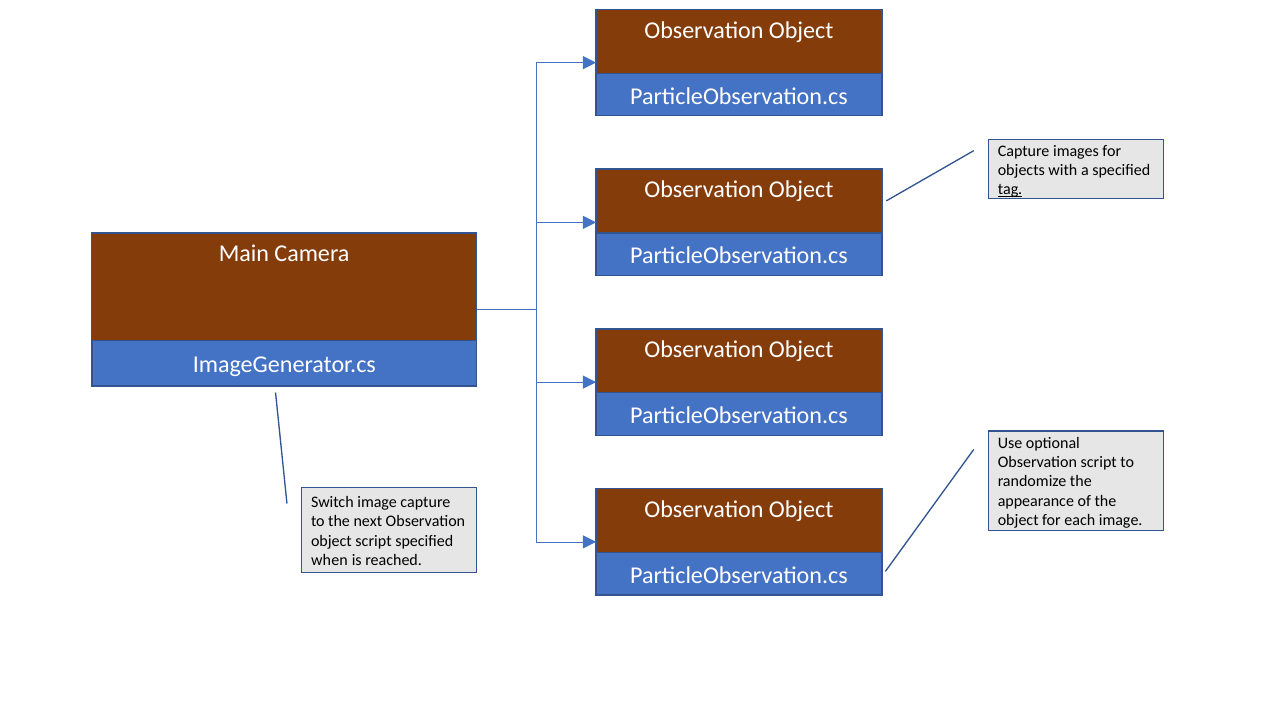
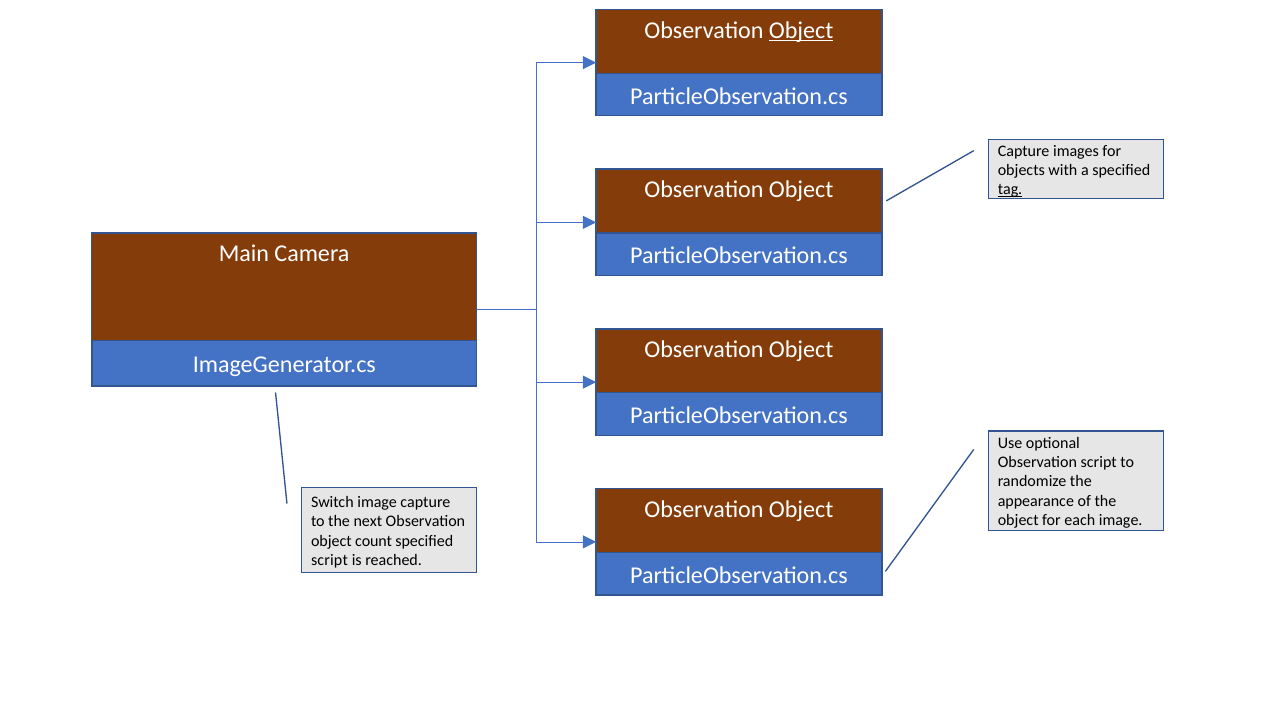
Object at (801, 30) underline: none -> present
object script: script -> count
when at (329, 560): when -> script
